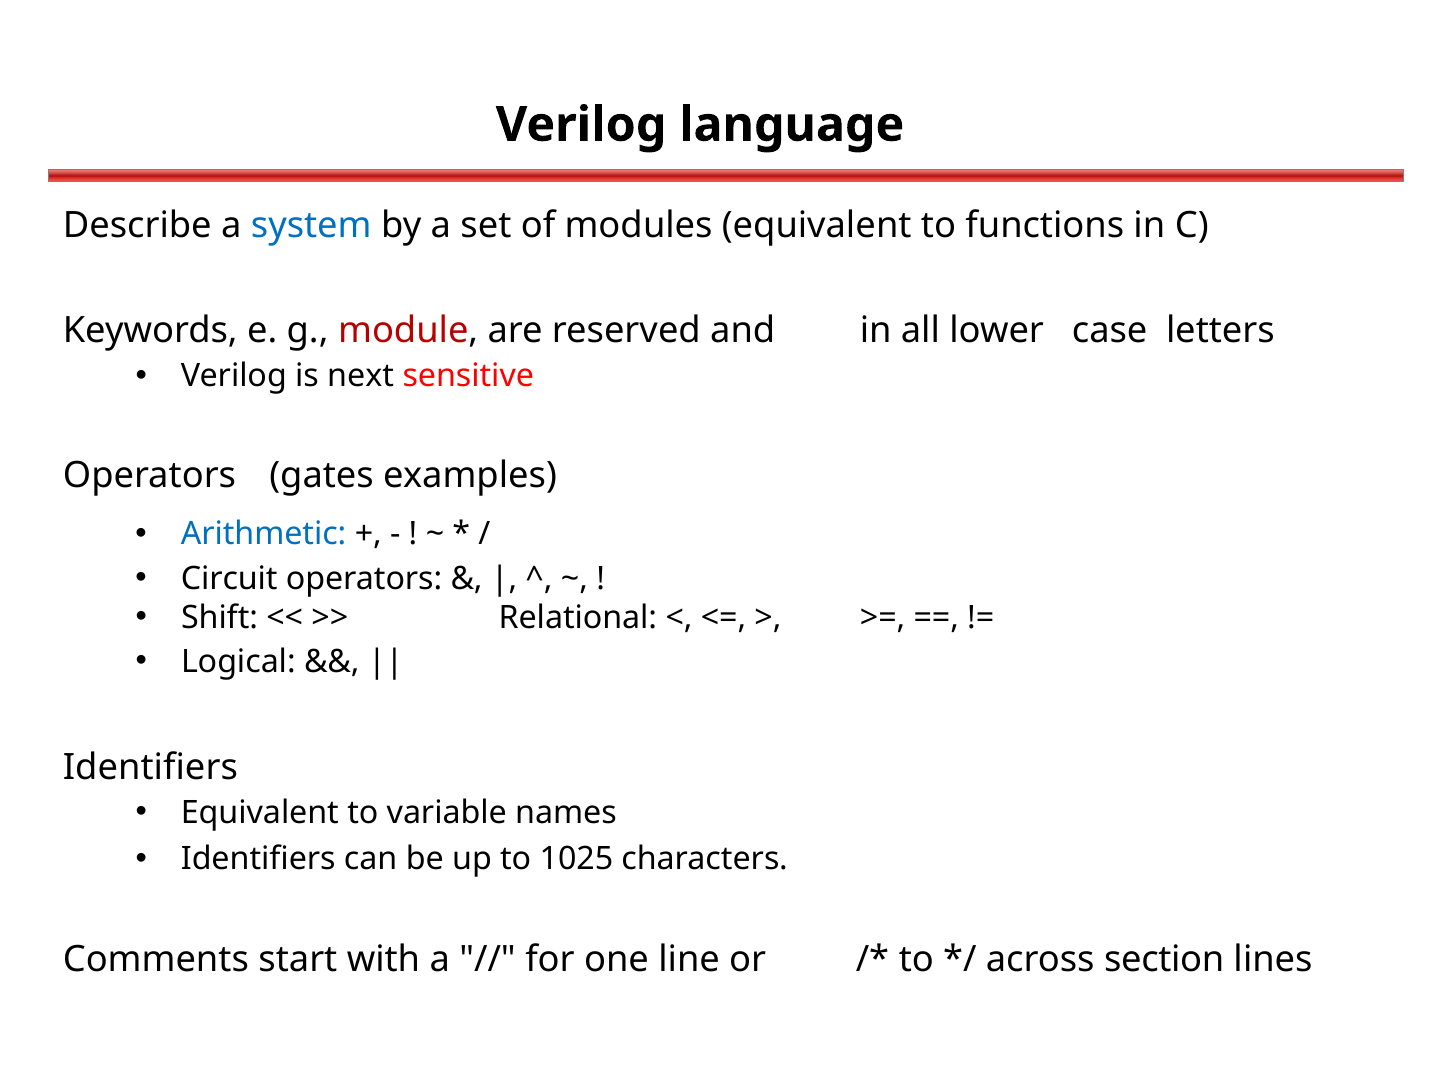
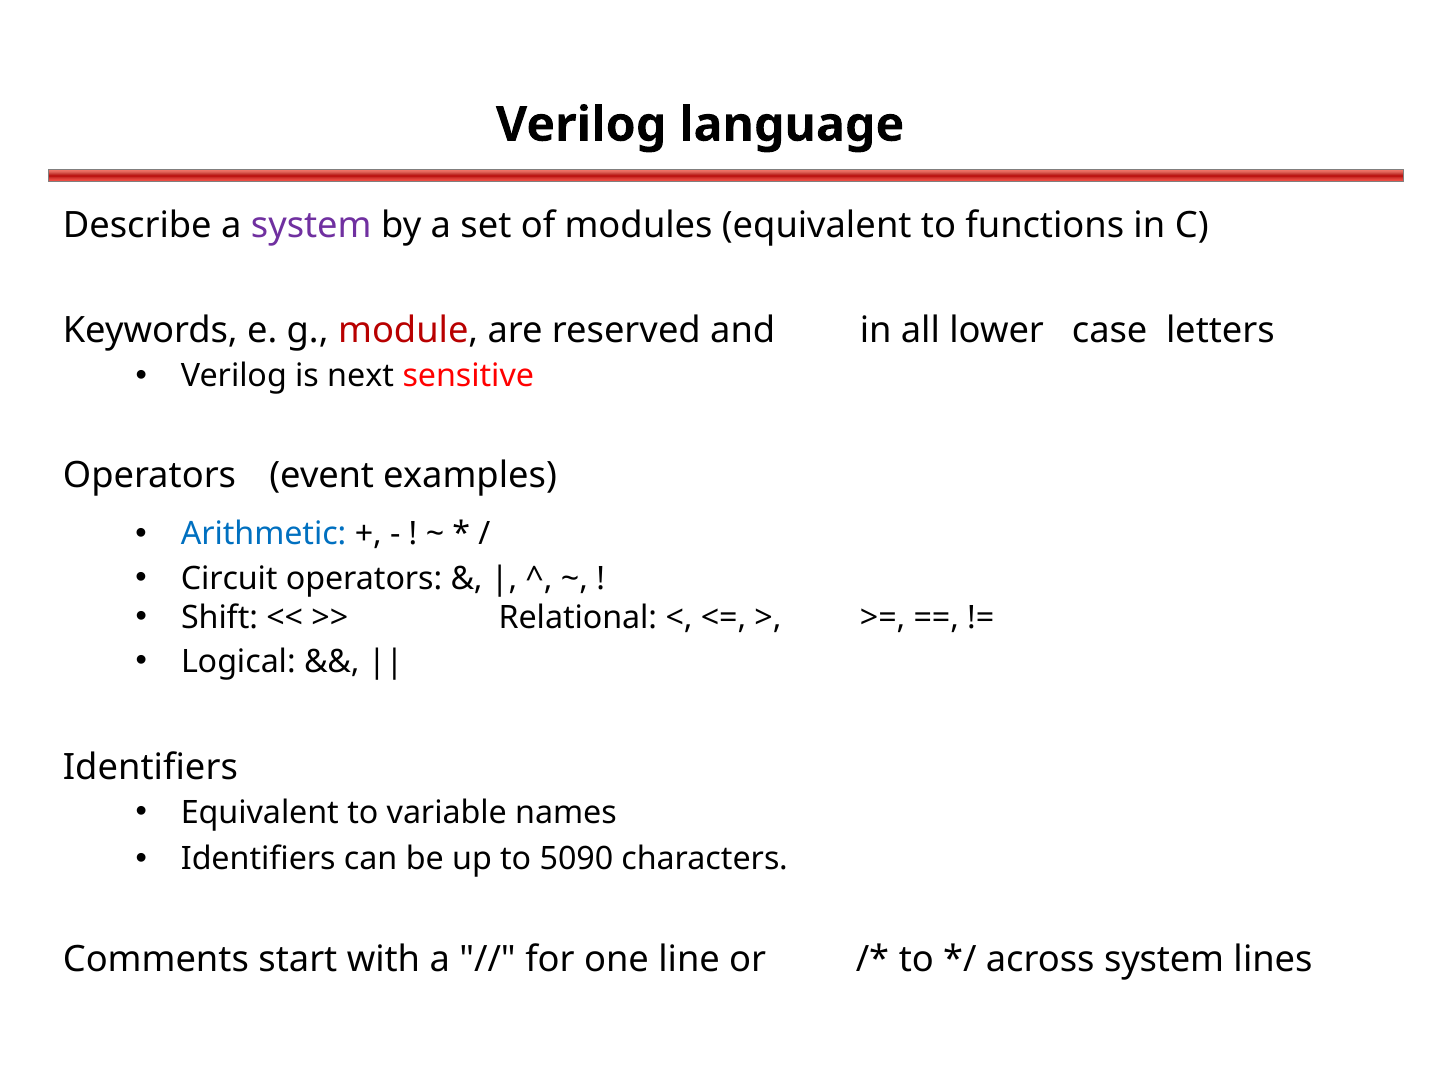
system at (311, 225) colour: blue -> purple
gates: gates -> event
1025: 1025 -> 5090
across section: section -> system
